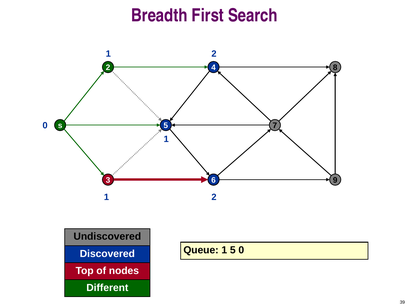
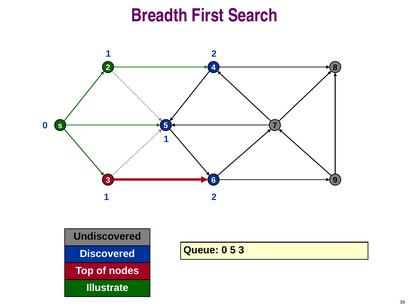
Queue 1: 1 -> 0
5 0: 0 -> 3
Different: Different -> Illustrate
